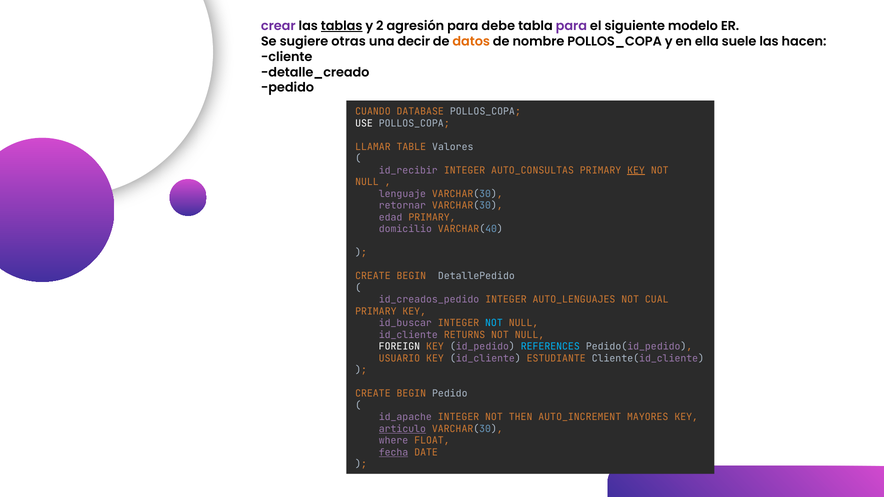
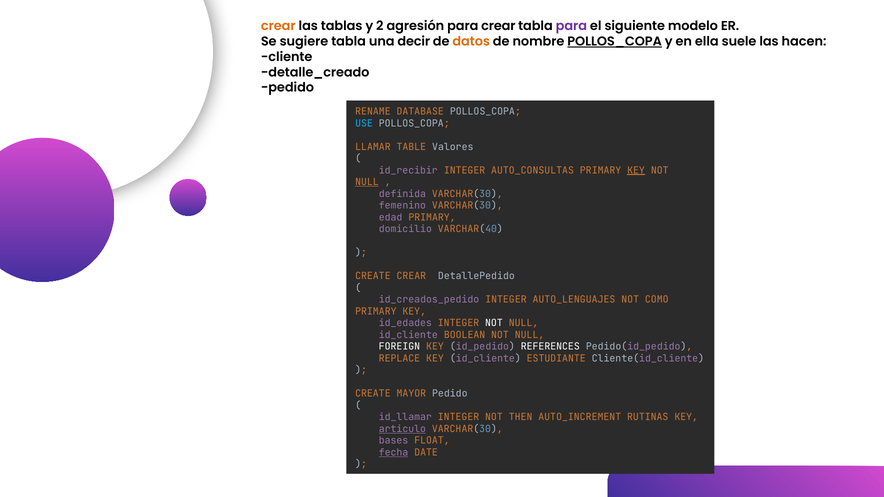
crear at (278, 26) colour: purple -> orange
tablas underline: present -> none
para debe: debe -> crear
sugiere otras: otras -> tabla
POLLOS_COPA at (615, 41) underline: none -> present
CUANDO: CUANDO -> RENAME
USE colour: white -> light blue
NULL at (367, 182) underline: none -> present
lenguaje: lenguaje -> definida
retornar: retornar -> femenino
BEGIN at (411, 276): BEGIN -> CREAR
CUAL: CUAL -> COMO
id_buscar: id_buscar -> id_edades
NOT at (494, 323) colour: light blue -> white
RETURNS: RETURNS -> BOOLEAN
REFERENCES colour: light blue -> white
USUARIO: USUARIO -> REPLACE
BEGIN at (411, 394): BEGIN -> MAYOR
id_apache: id_apache -> id_llamar
MAYORES: MAYORES -> RUTINAS
where: where -> bases
